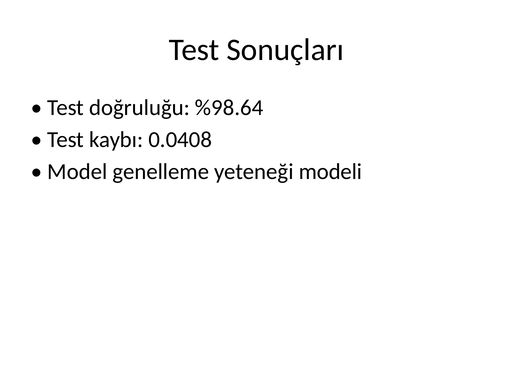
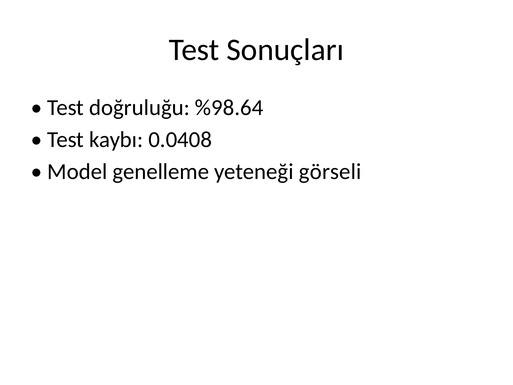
modeli: modeli -> görseli
